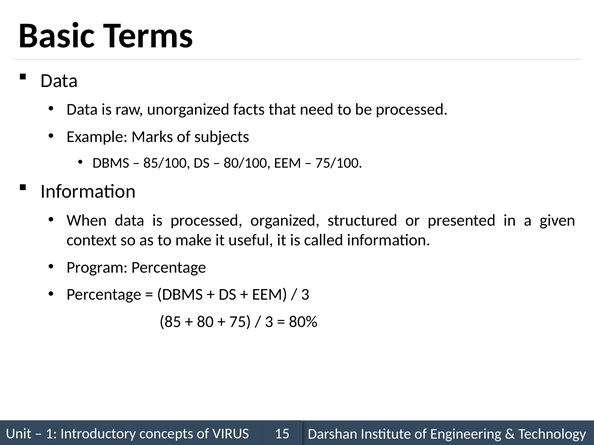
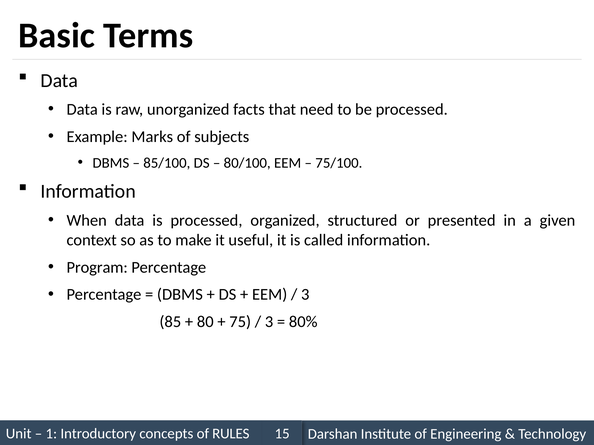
VIRUS: VIRUS -> RULES
